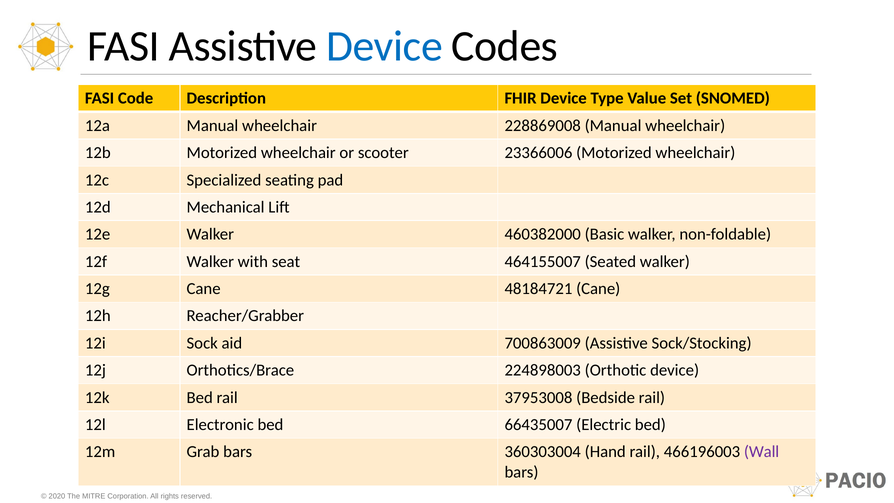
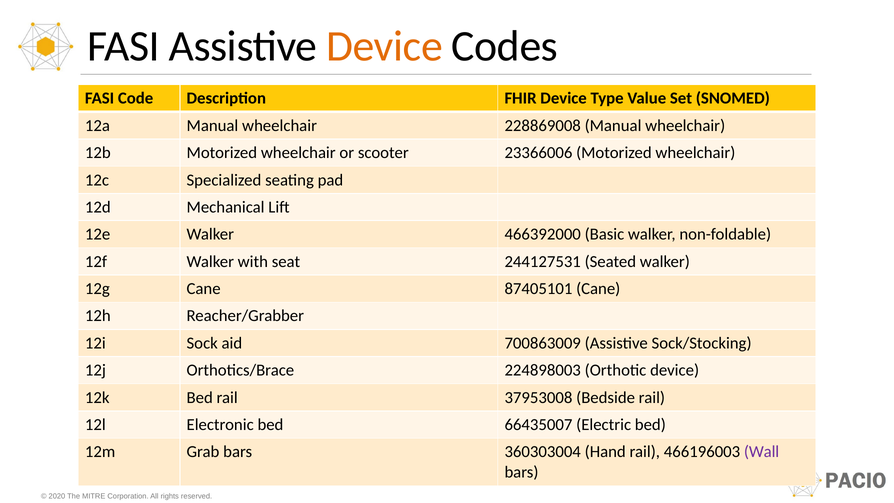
Device at (384, 46) colour: blue -> orange
460382000: 460382000 -> 466392000
464155007: 464155007 -> 244127531
48184721: 48184721 -> 87405101
